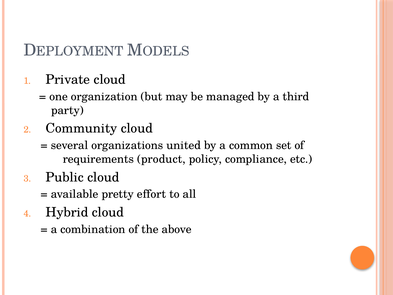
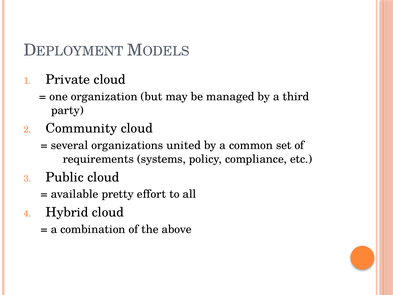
product: product -> systems
